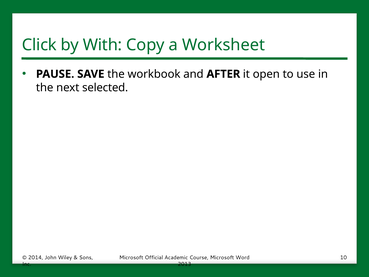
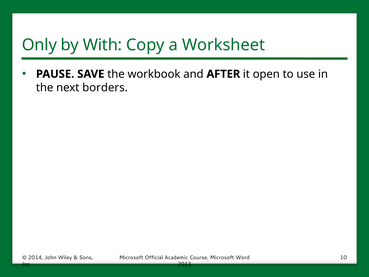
Click: Click -> Only
selected: selected -> borders
